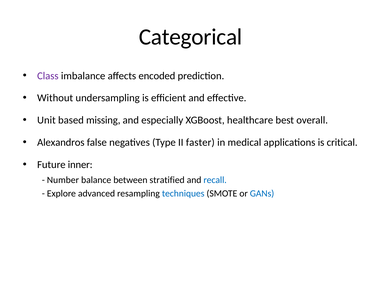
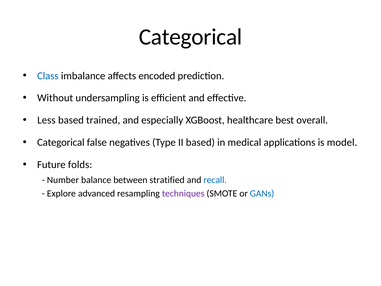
Class colour: purple -> blue
Unit: Unit -> Less
missing: missing -> trained
Alexandros at (61, 142): Alexandros -> Categorical
II faster: faster -> based
critical: critical -> model
inner: inner -> folds
techniques colour: blue -> purple
